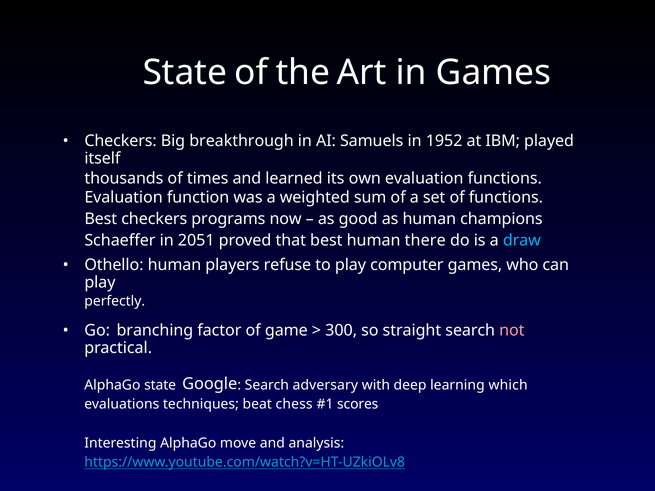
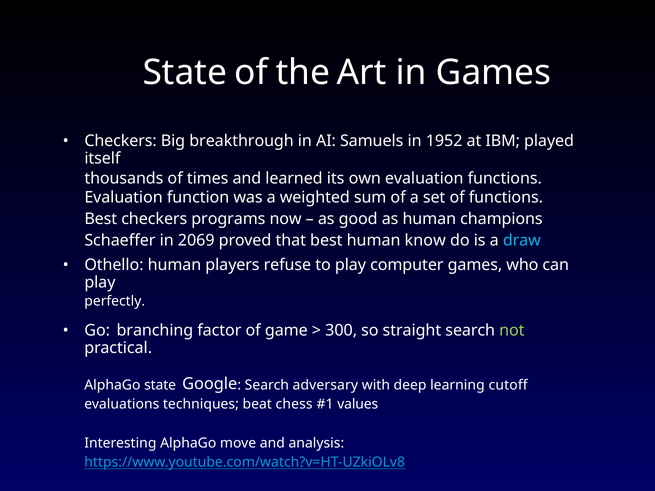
2051: 2051 -> 2069
there: there -> know
not colour: pink -> light green
which: which -> cutoff
scores: scores -> values
